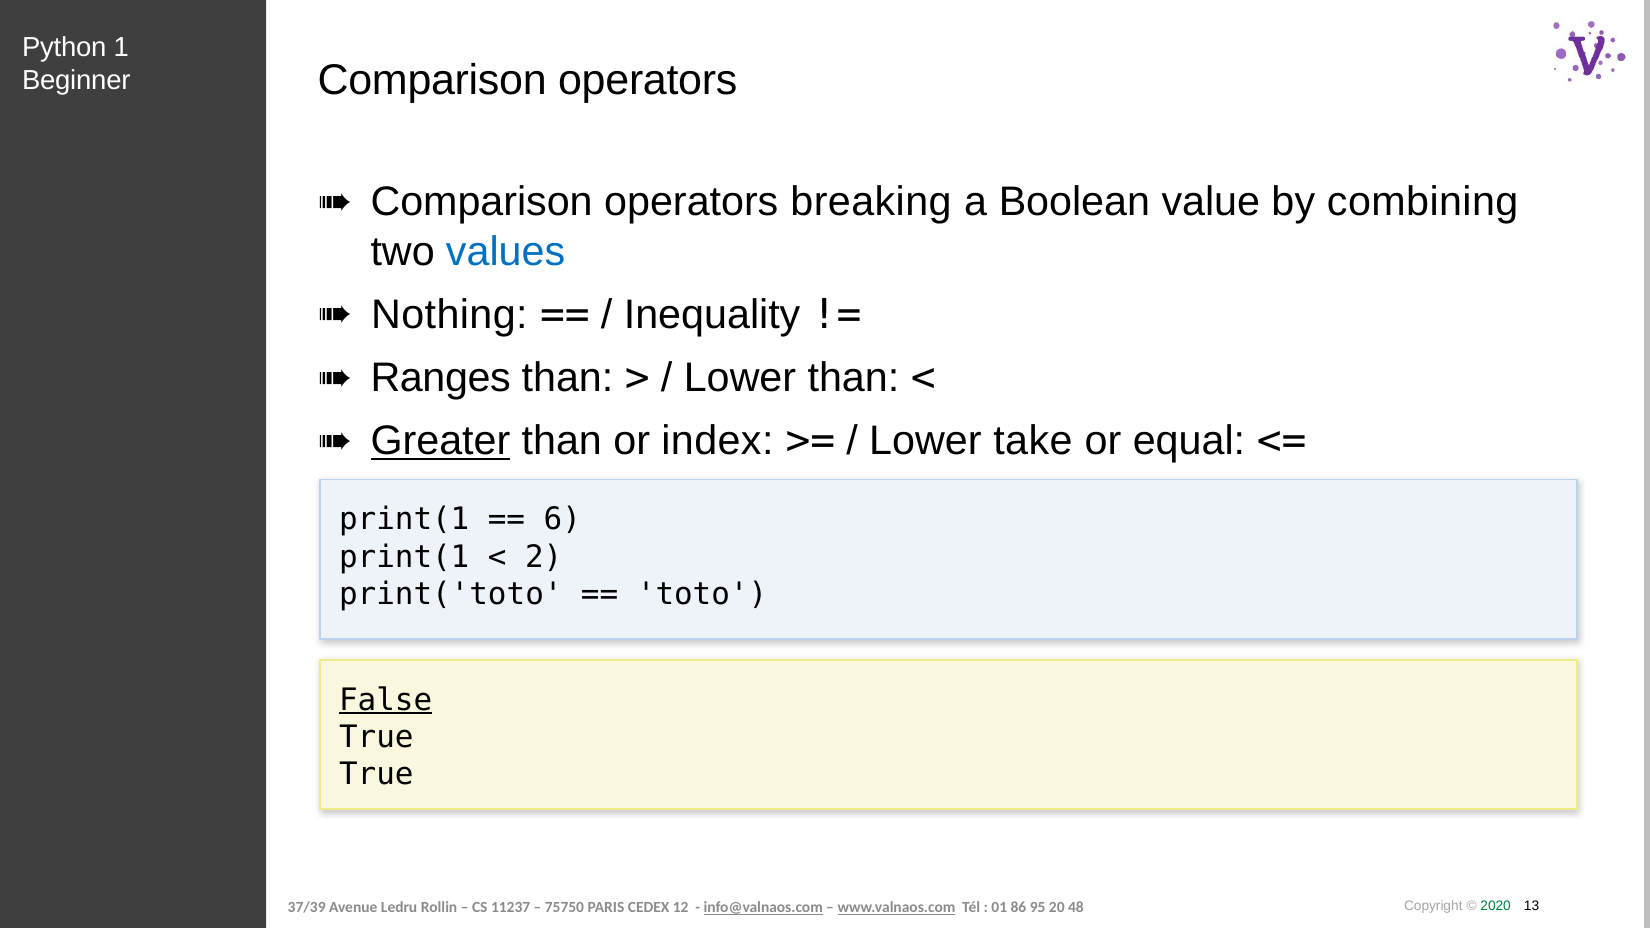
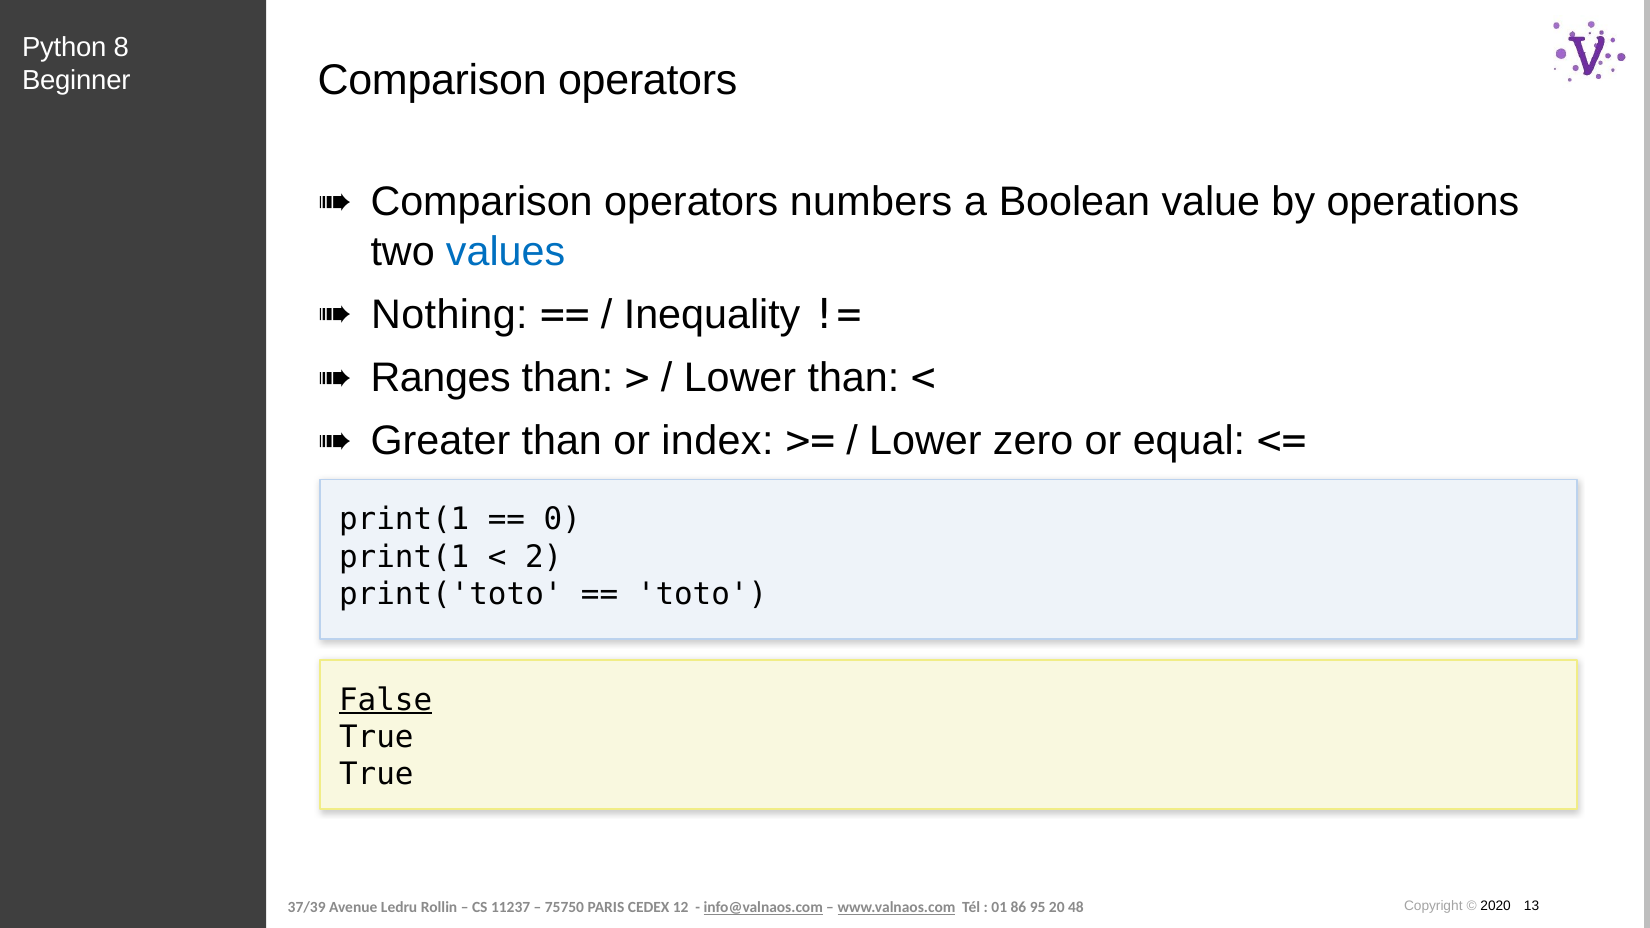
1: 1 -> 8
breaking: breaking -> numbers
combining: combining -> operations
Greater underline: present -> none
take: take -> zero
6: 6 -> 0
2020 colour: green -> black
